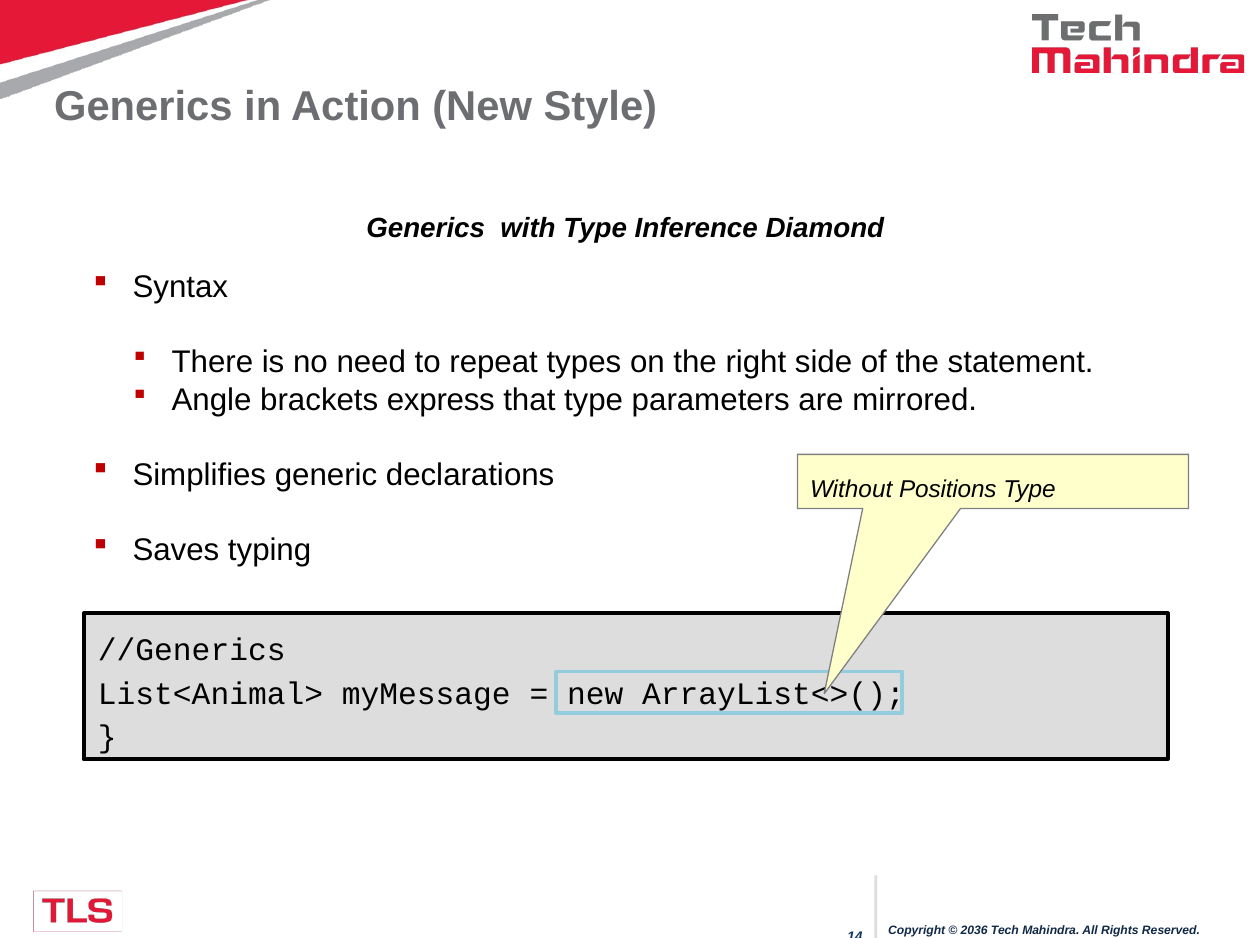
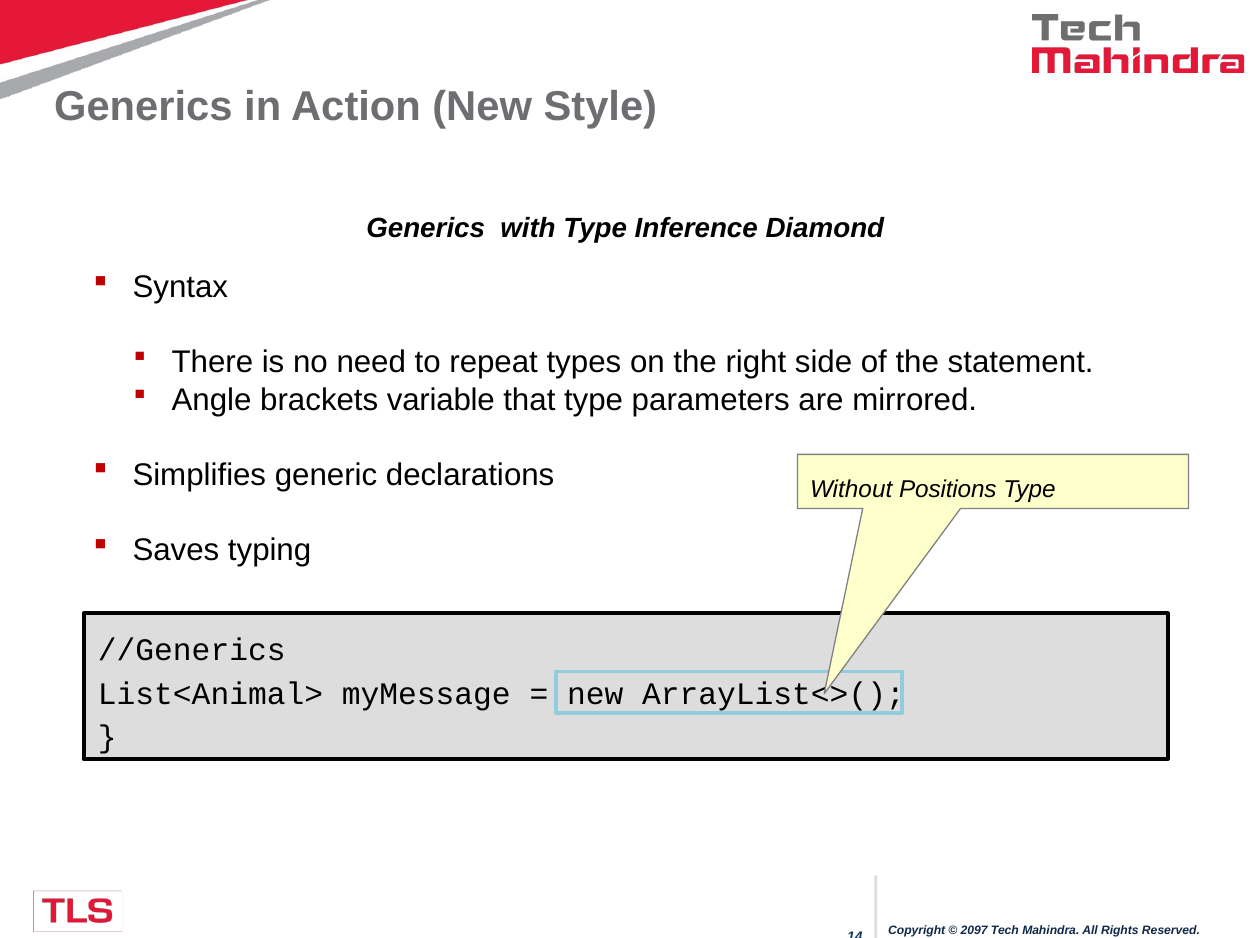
express: express -> variable
2036: 2036 -> 2097
